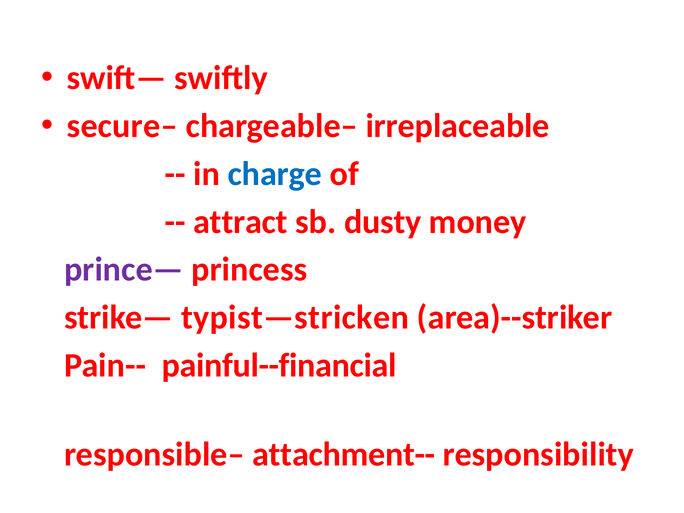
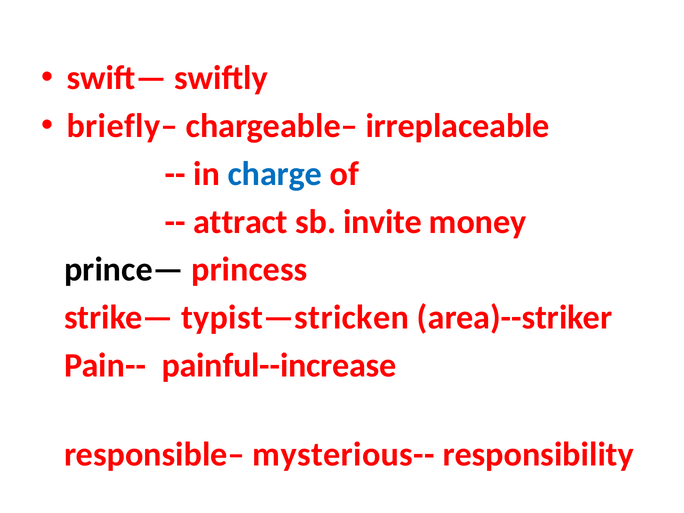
secure–: secure– -> briefly–
dusty: dusty -> invite
prince— colour: purple -> black
painful--financial: painful--financial -> painful--increase
attachment--: attachment-- -> mysterious--
